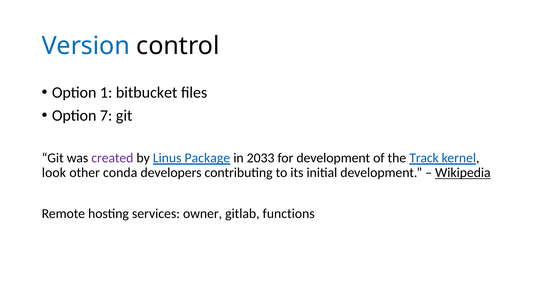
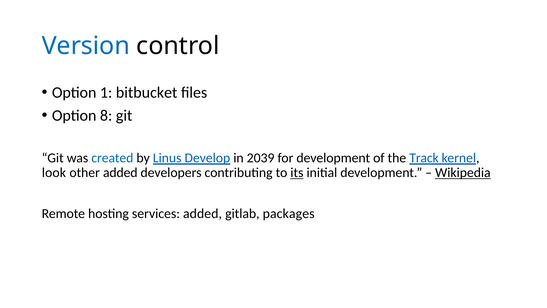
7: 7 -> 8
created colour: purple -> blue
Package: Package -> Develop
2033: 2033 -> 2039
other conda: conda -> added
its underline: none -> present
services owner: owner -> added
functions: functions -> packages
